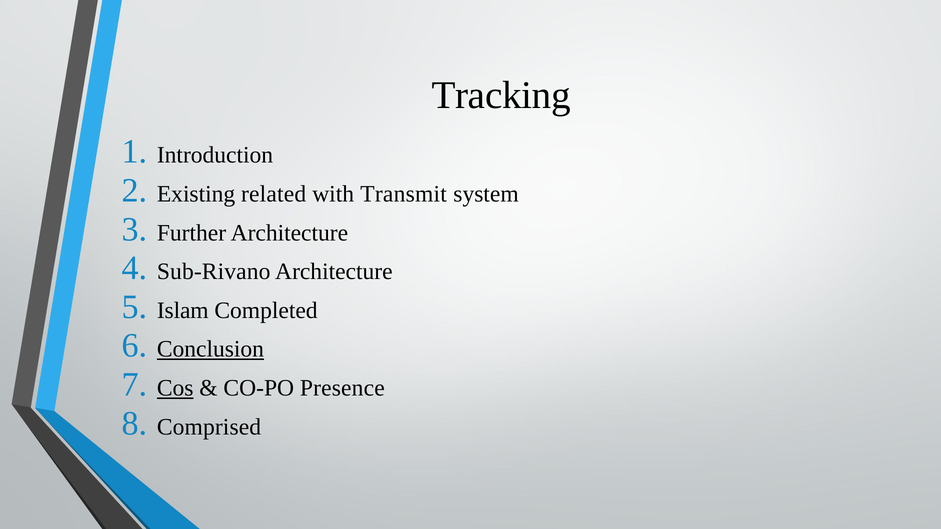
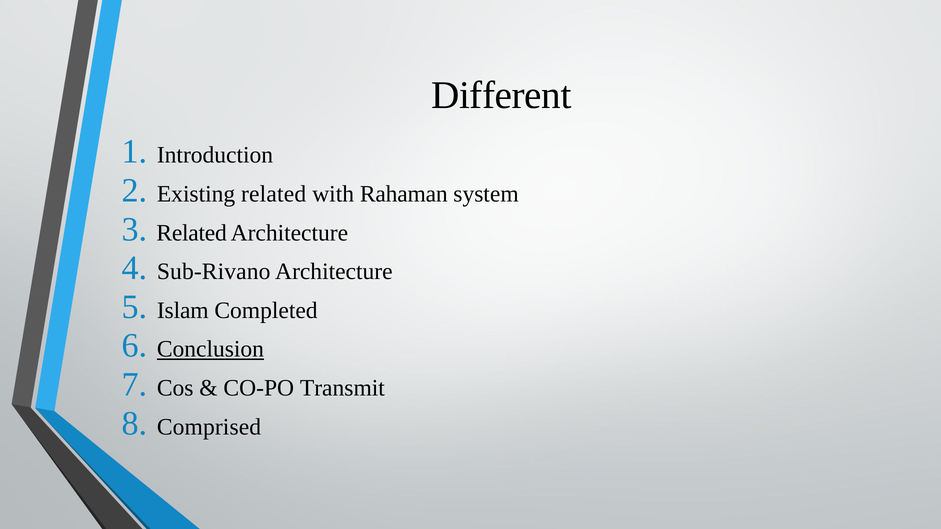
Tracking: Tracking -> Different
Transmit: Transmit -> Rahaman
Further at (192, 233): Further -> Related
Cos underline: present -> none
Presence: Presence -> Transmit
